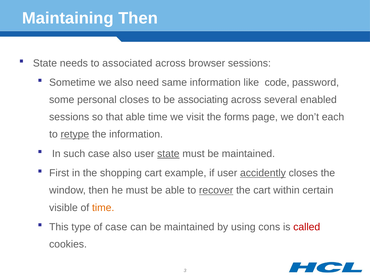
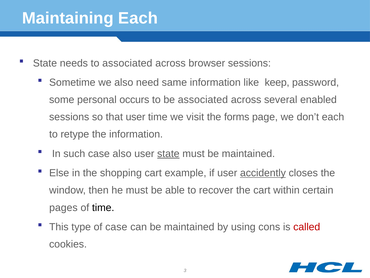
Maintaining Then: Then -> Each
code: code -> keep
personal closes: closes -> occurs
be associating: associating -> associated
that able: able -> user
retype underline: present -> none
First: First -> Else
recover underline: present -> none
visible: visible -> pages
time at (103, 207) colour: orange -> black
